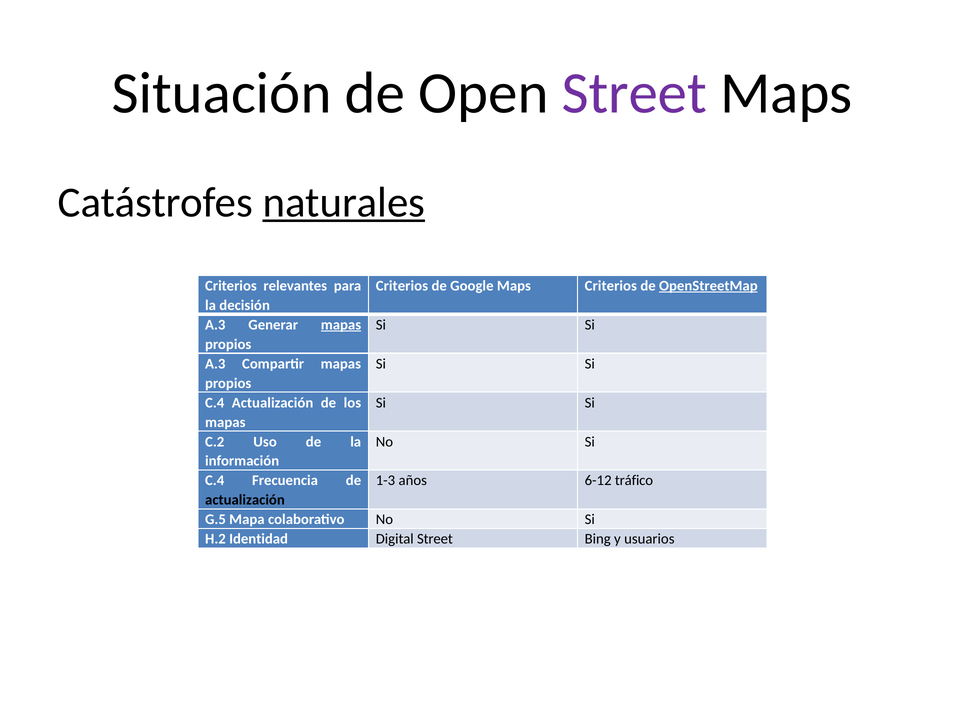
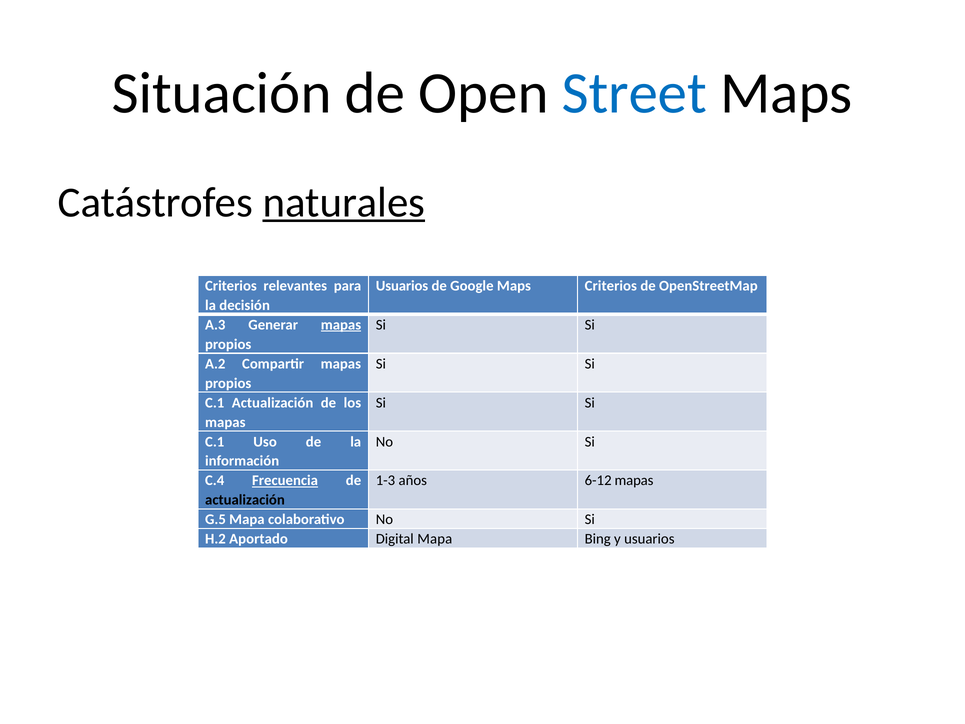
Street at (634, 93) colour: purple -> blue
Criterios at (402, 286): Criterios -> Usuarios
OpenStreetMap underline: present -> none
A.3 at (215, 364): A.3 -> A.2
C.4 at (215, 403): C.4 -> C.1
C.2 at (215, 442): C.2 -> C.1
Frecuencia underline: none -> present
6-12 tráfico: tráfico -> mapas
Identidad: Identidad -> Aportado
Digital Street: Street -> Mapa
